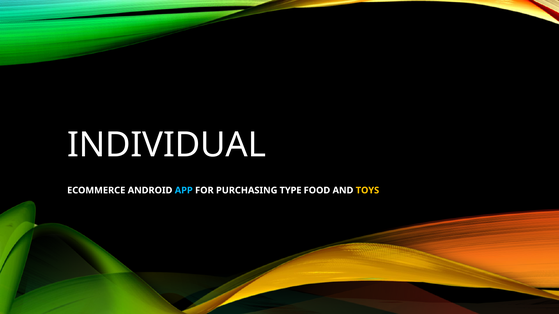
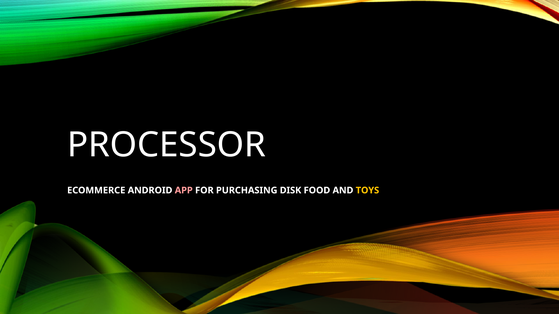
INDIVIDUAL: INDIVIDUAL -> PROCESSOR
APP colour: light blue -> pink
TYPE: TYPE -> DISK
